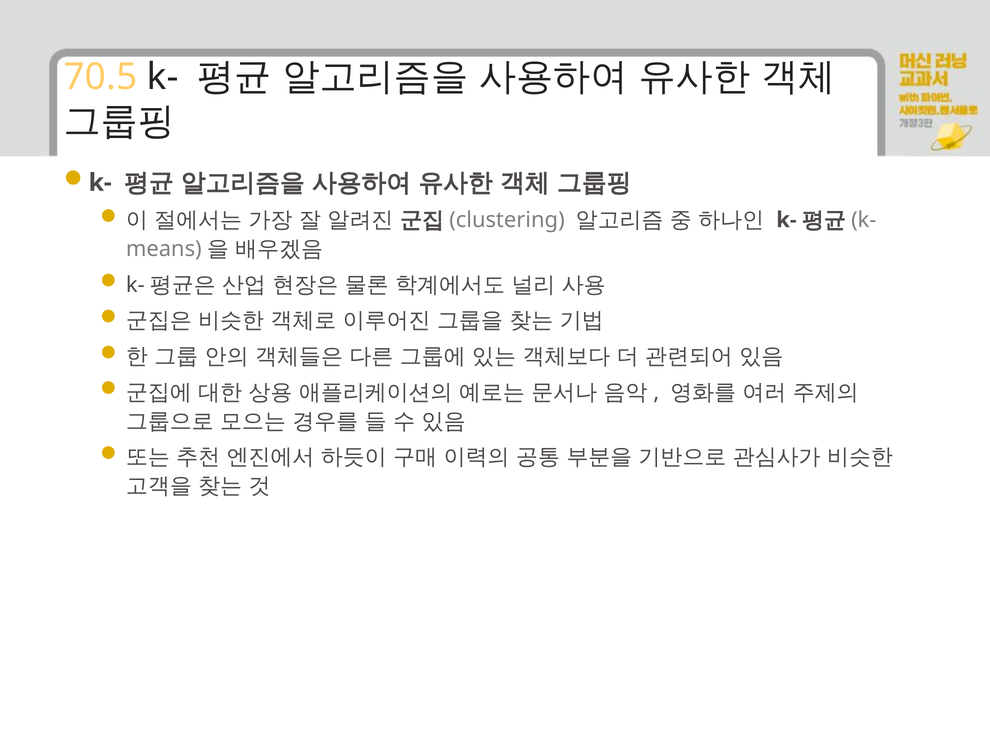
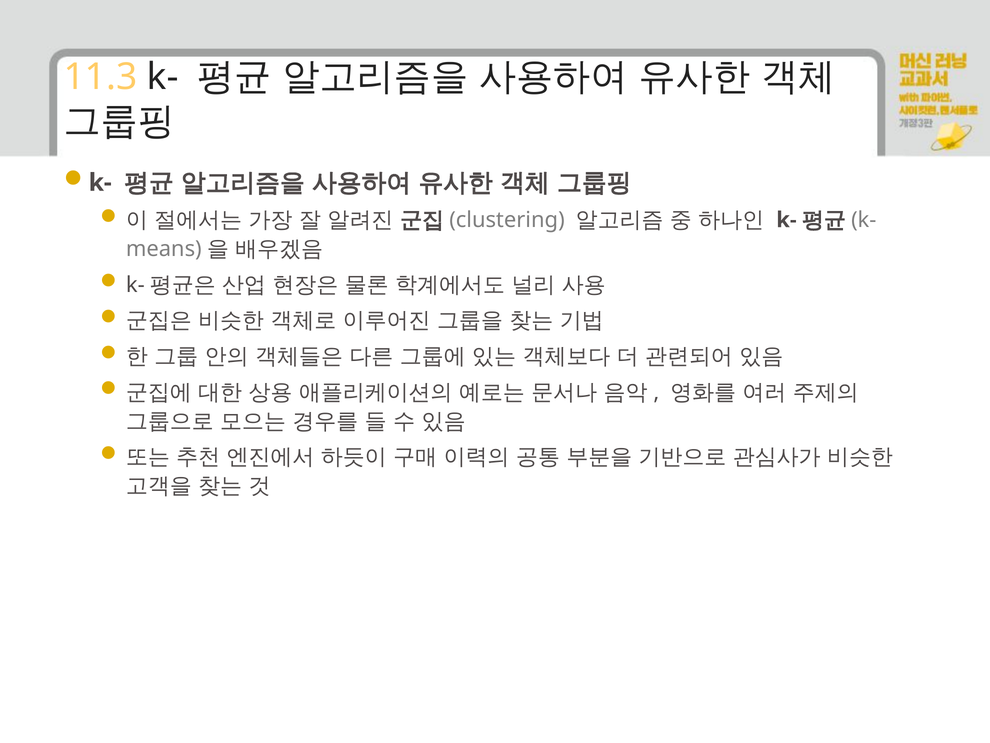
70.5: 70.5 -> 11.3
